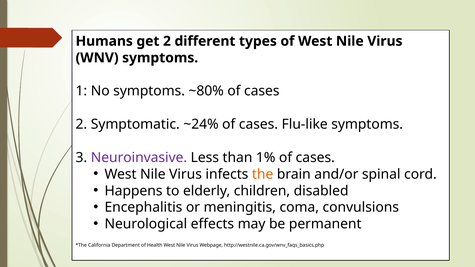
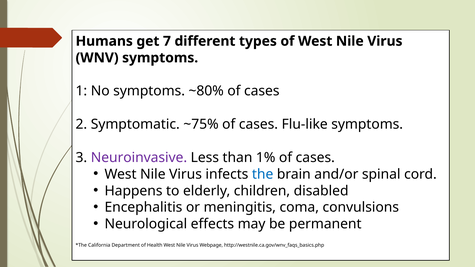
get 2: 2 -> 7
~24%: ~24% -> ~75%
the colour: orange -> blue
